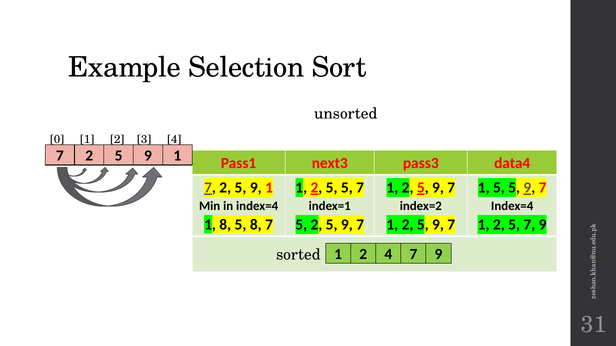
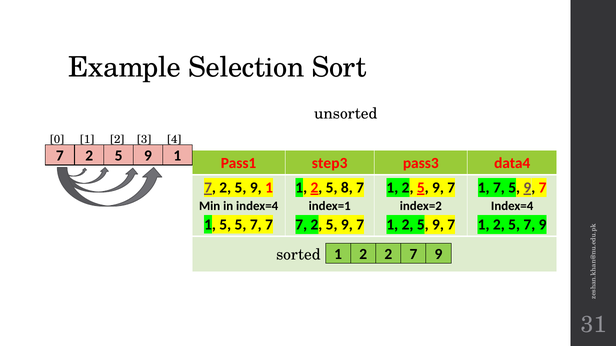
next3: next3 -> step3
2 5 5: 5 -> 8
1 5: 5 -> 7
1 8: 8 -> 5
8 at (256, 225): 8 -> 7
5 at (301, 225): 5 -> 7
2 4: 4 -> 2
